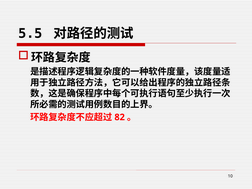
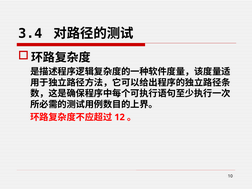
5.5: 5.5 -> 3.4
82: 82 -> 12
